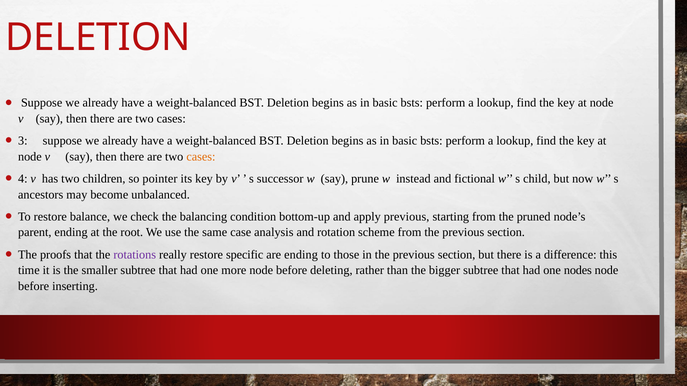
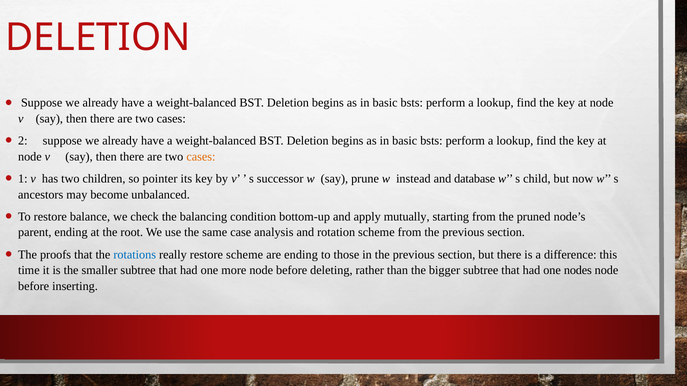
3: 3 -> 2
4: 4 -> 1
fictional: fictional -> database
apply previous: previous -> mutually
rotations colour: purple -> blue
restore specific: specific -> scheme
